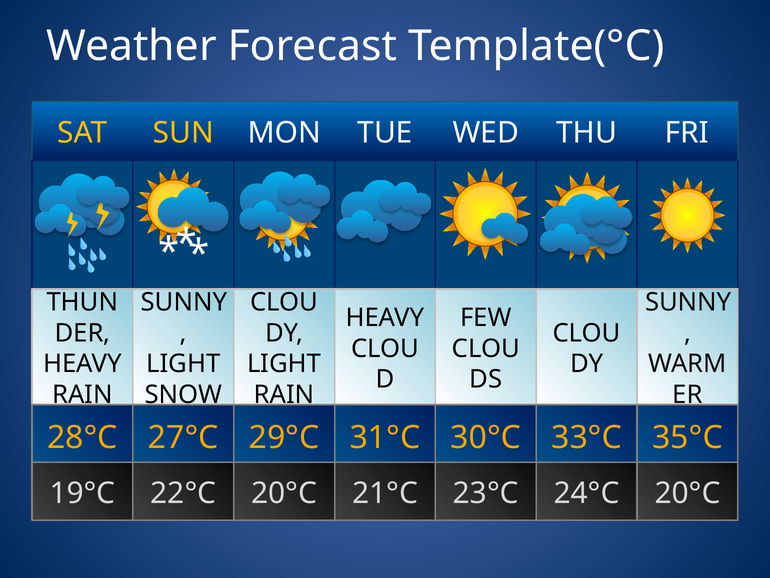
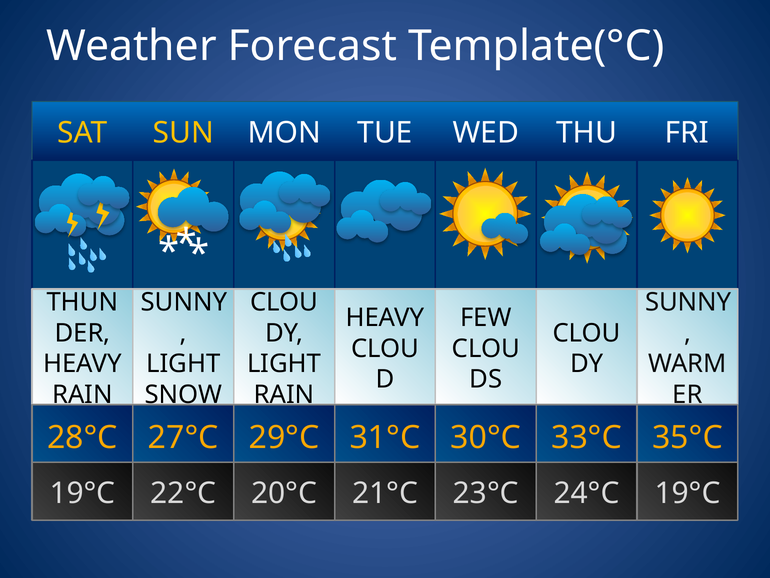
20°C at (687, 493): 20°C -> 19°C
